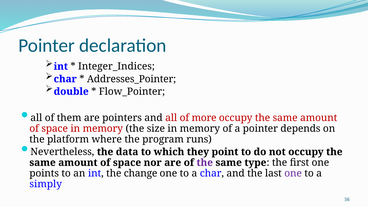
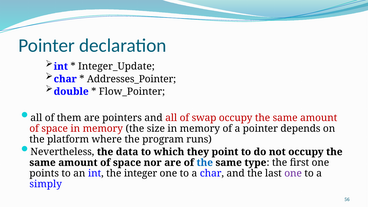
Integer_Indices: Integer_Indices -> Integer_Update
more: more -> swap
the at (205, 163) colour: purple -> blue
change: change -> integer
